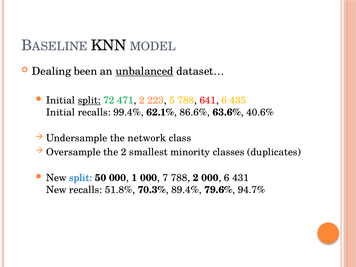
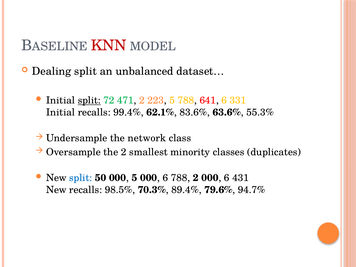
KNN colour: black -> red
Dealing been: been -> split
unbalanced underline: present -> none
435: 435 -> 331
86.6%: 86.6% -> 83.6%
40.6%: 40.6% -> 55.3%
000 1: 1 -> 5
7 at (165, 178): 7 -> 6
51.8%: 51.8% -> 98.5%
